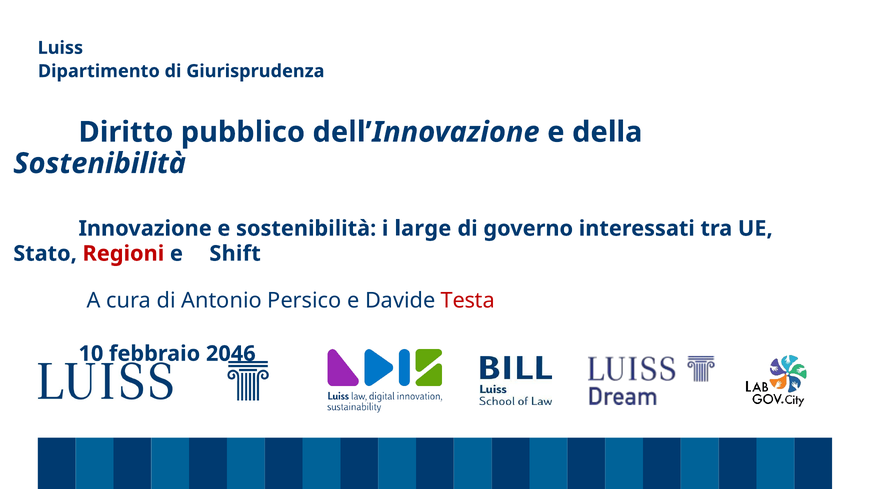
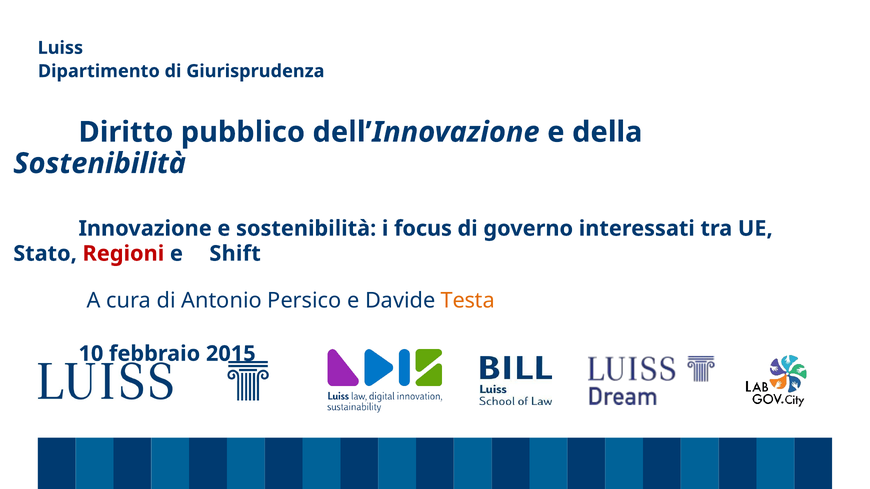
large: large -> focus
Testa colour: red -> orange
2046: 2046 -> 2015
